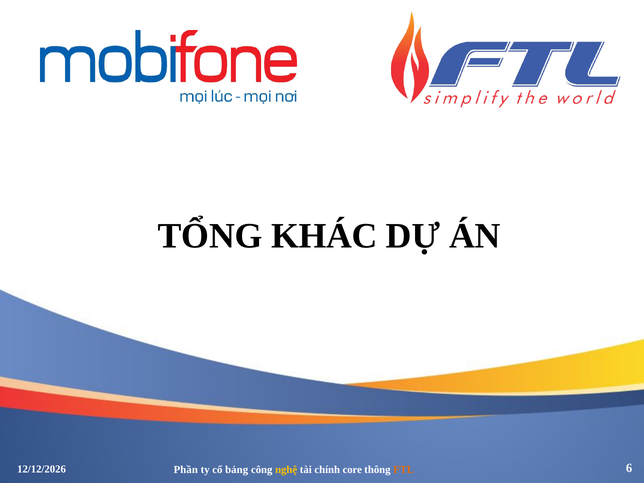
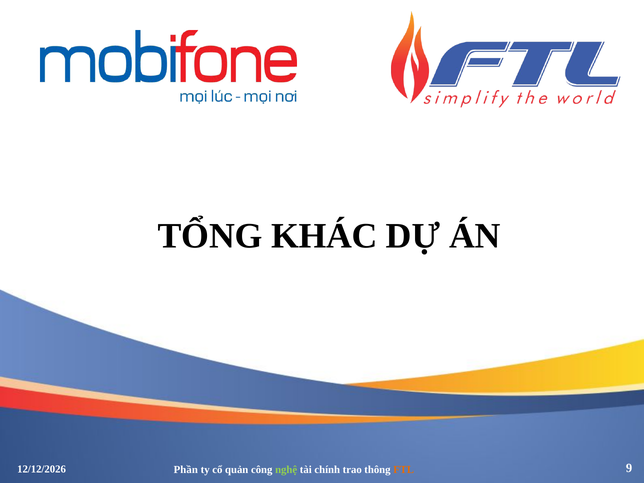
6: 6 -> 9
bảng: bảng -> quản
nghệ colour: yellow -> light green
core: core -> trao
